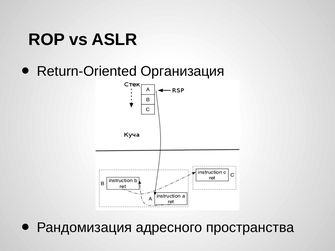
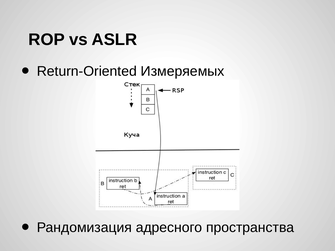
Организация: Организация -> Измеряемых
